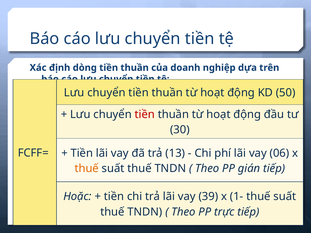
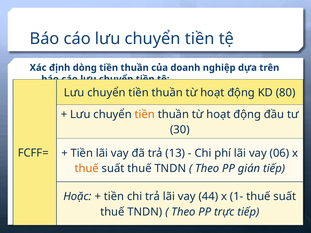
50: 50 -> 80
tiền at (145, 115) colour: red -> orange
39: 39 -> 44
